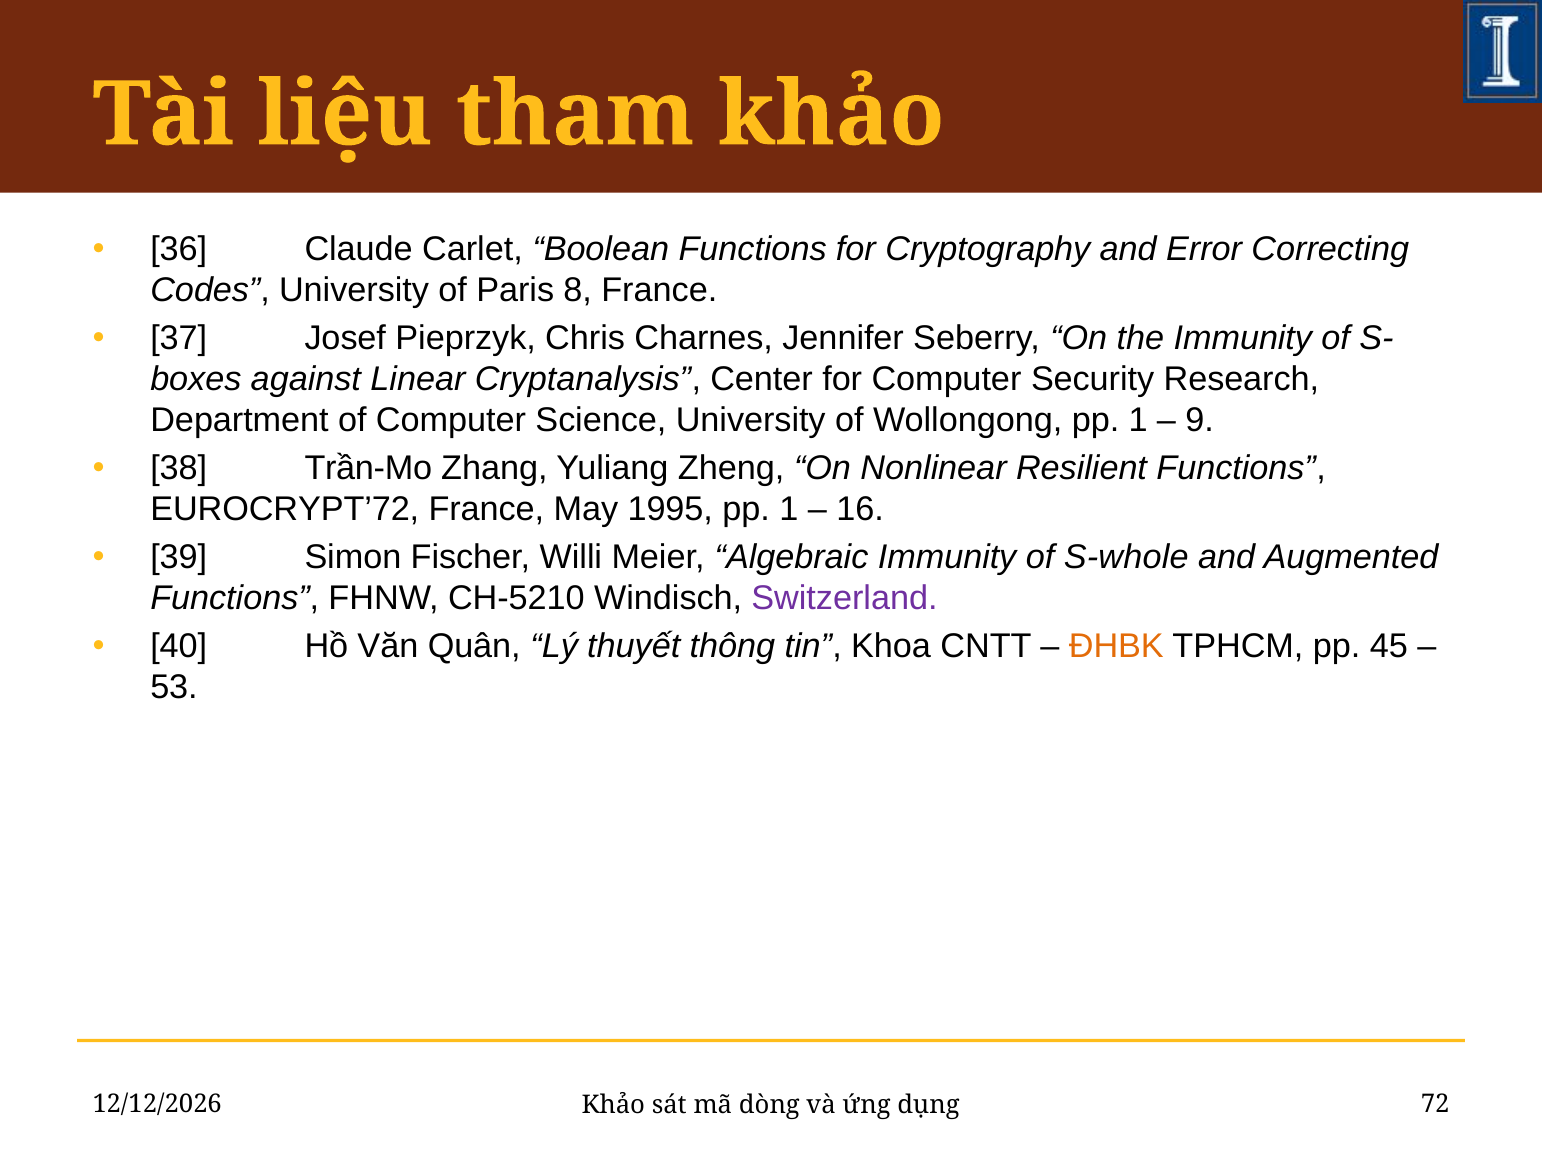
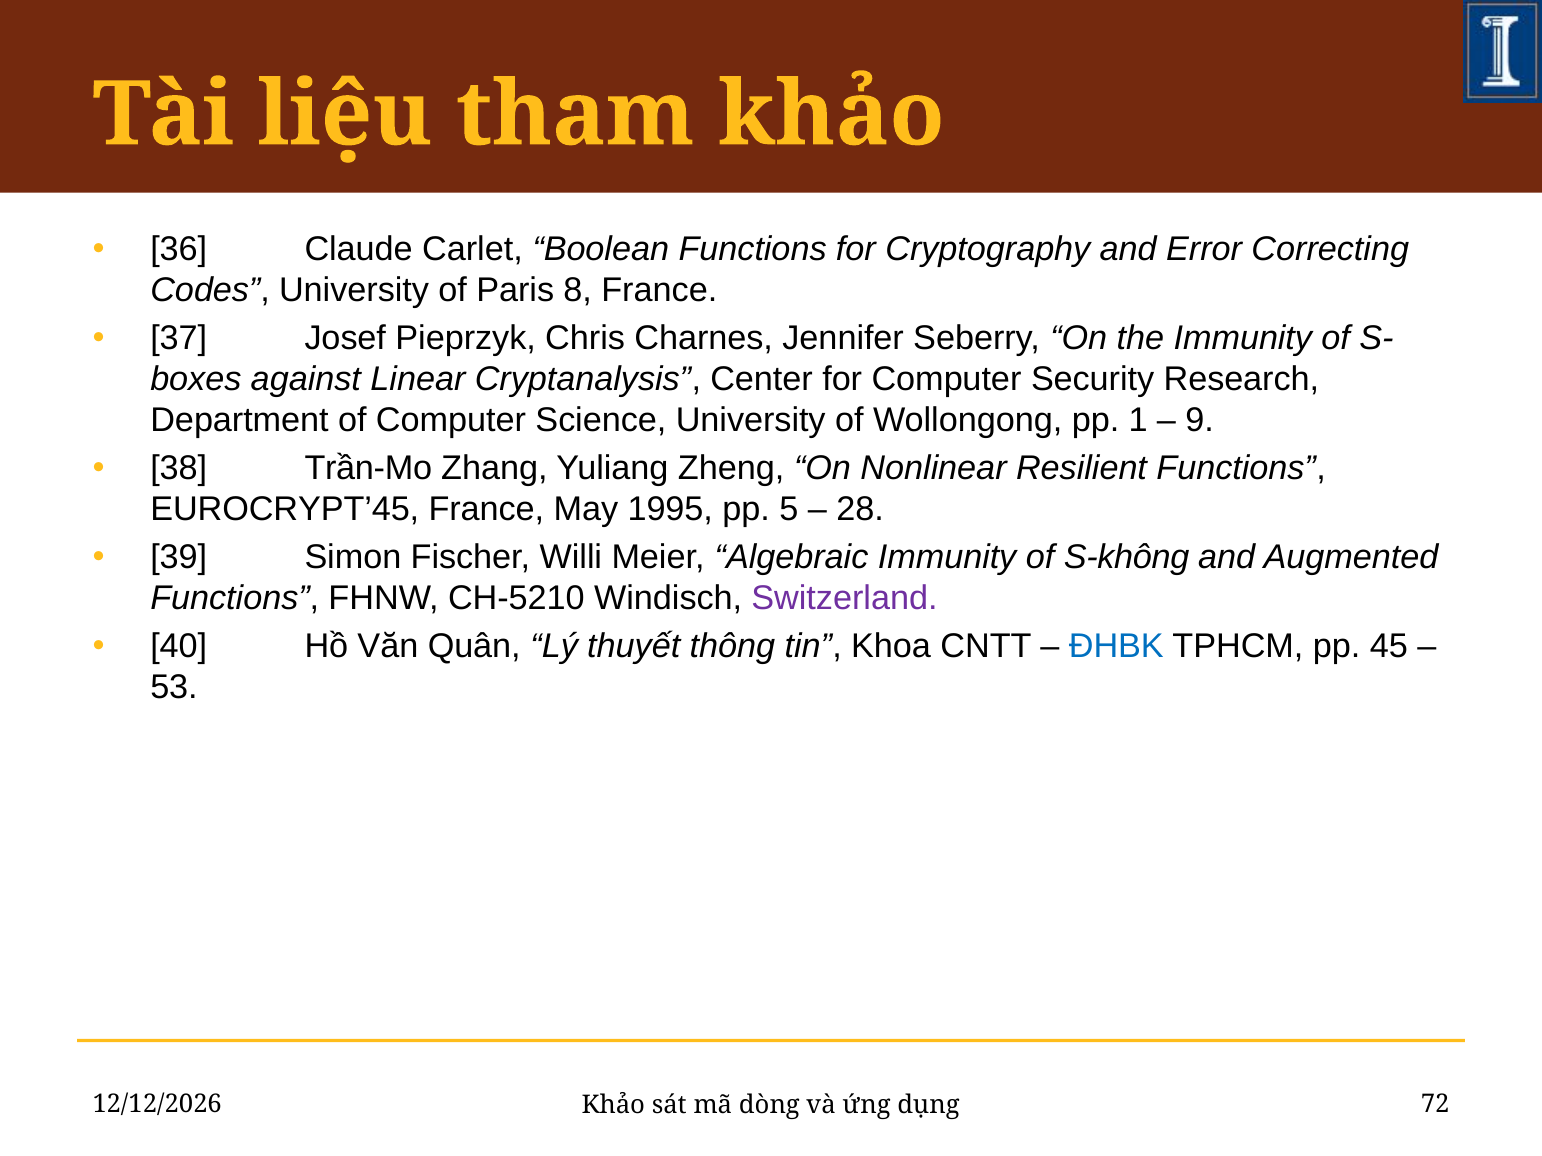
EUROCRYPT’72: EUROCRYPT’72 -> EUROCRYPT’45
1995 pp 1: 1 -> 5
16: 16 -> 28
S-whole: S-whole -> S-không
ĐHBK colour: orange -> blue
